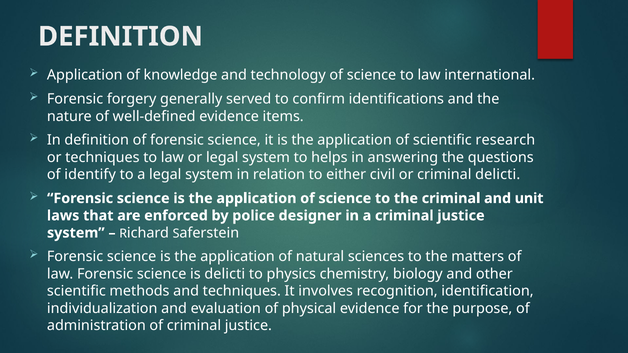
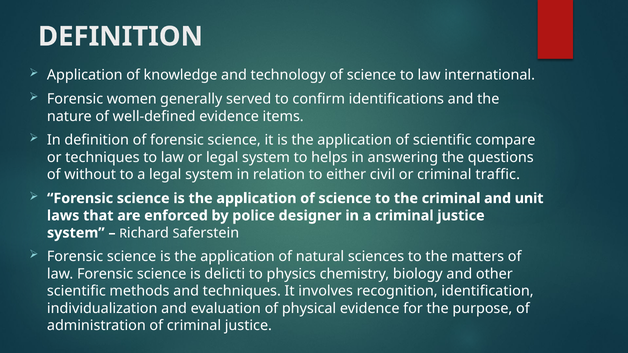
forgery: forgery -> women
research: research -> compare
identify: identify -> without
criminal delicti: delicti -> traffic
